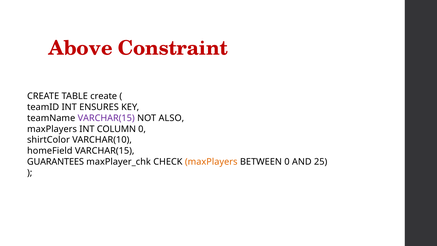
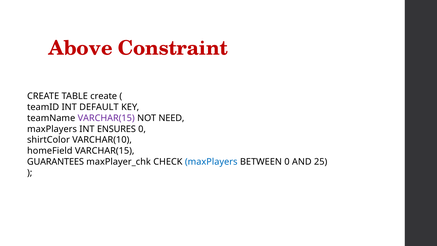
ENSURES: ENSURES -> DEFAULT
ALSO: ALSO -> NEED
COLUMN: COLUMN -> ENSURES
maxPlayers at (211, 162) colour: orange -> blue
